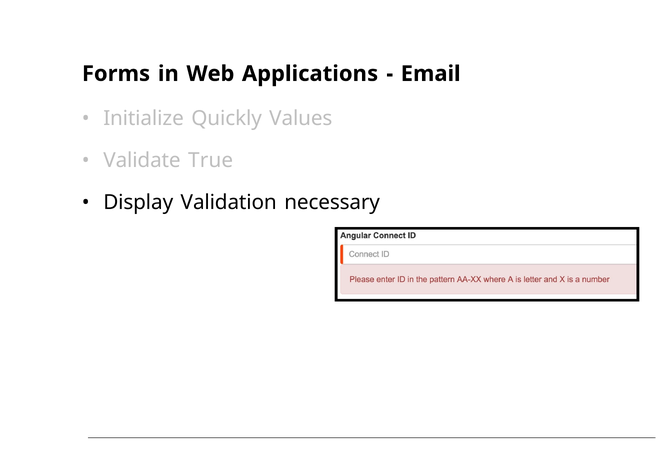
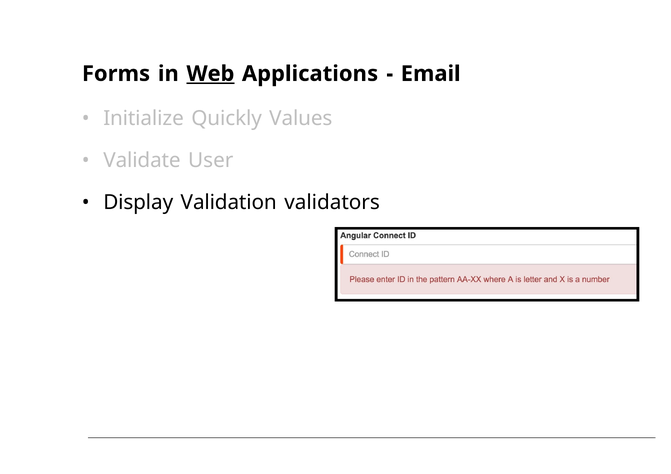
Web underline: none -> present
True: True -> User
necessary: necessary -> validators
